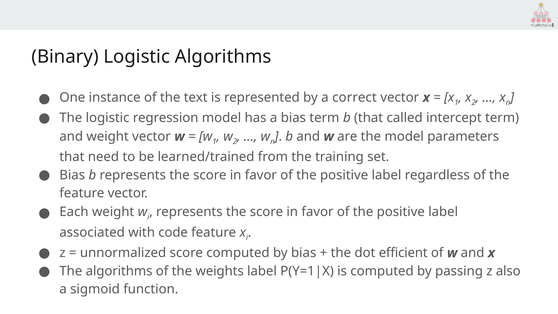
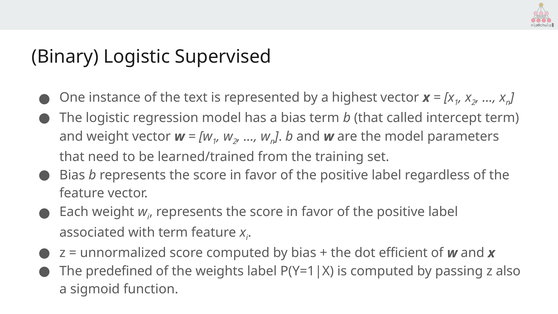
Logistic Algorithms: Algorithms -> Supervised
correct: correct -> highest
with code: code -> term
The algorithms: algorithms -> predefined
